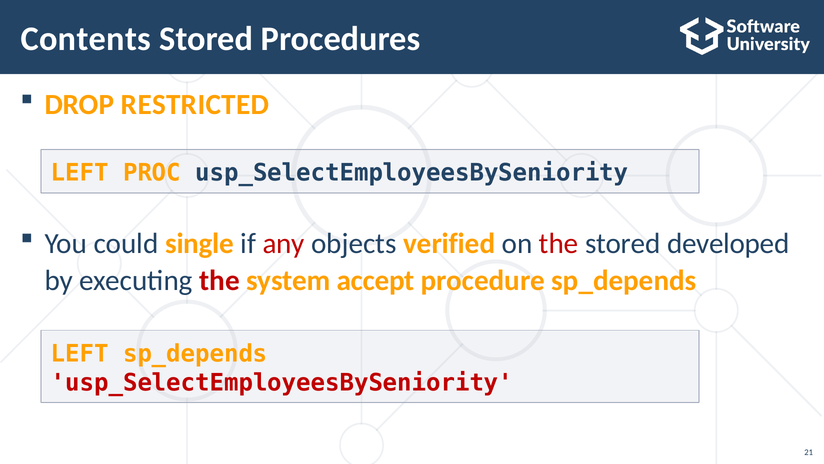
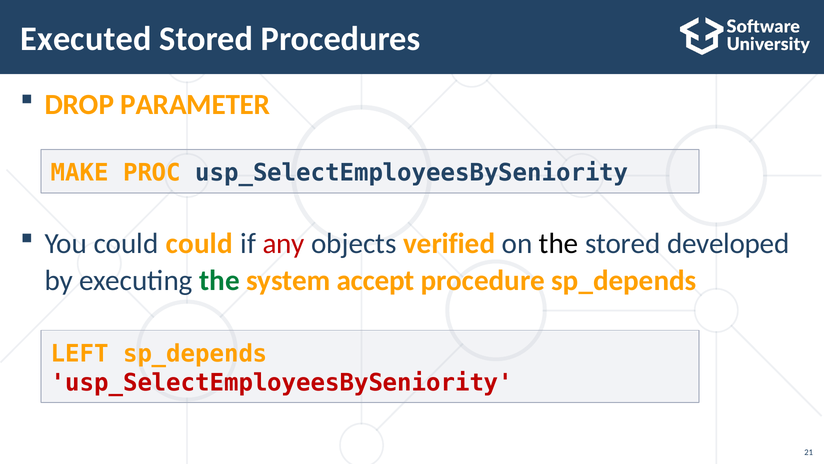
Contents: Contents -> Executed
RESTRICTED: RESTRICTED -> PARAMETER
LEFT at (80, 173): LEFT -> MAKE
could single: single -> could
the at (559, 244) colour: red -> black
the at (220, 280) colour: red -> green
